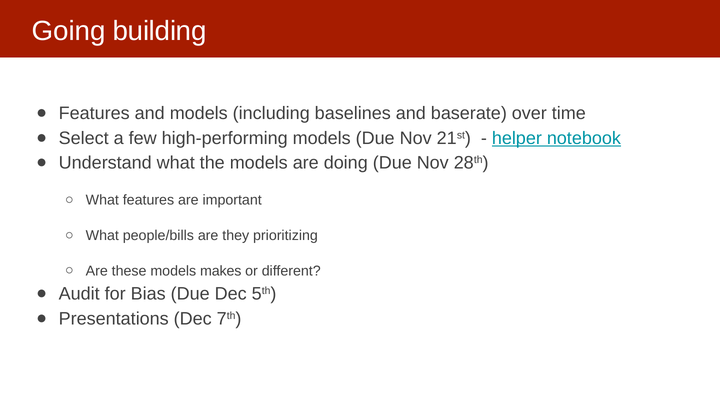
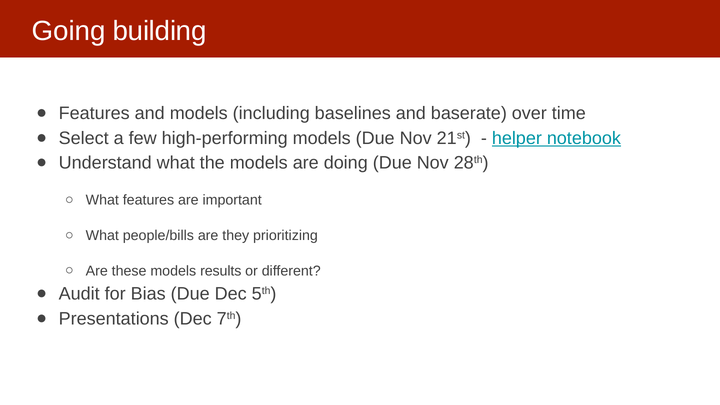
makes: makes -> results
